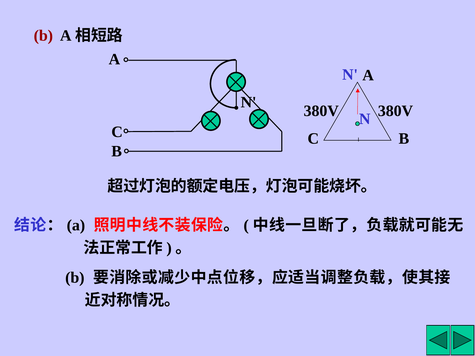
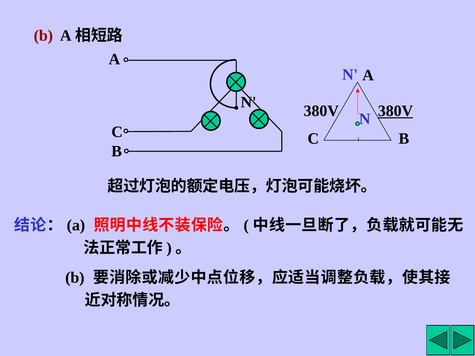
380V at (396, 111) underline: none -> present
